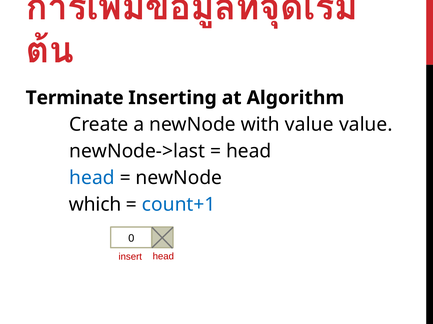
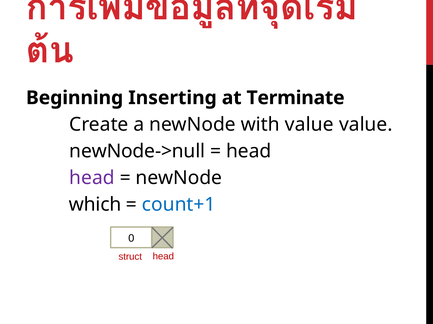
Terminate: Terminate -> Beginning
Algorithm: Algorithm -> Terminate
newNode->last: newNode->last -> newNode->null
head at (92, 178) colour: blue -> purple
insert: insert -> struct
